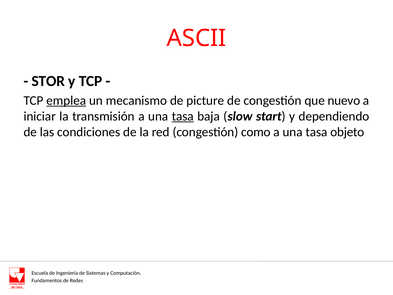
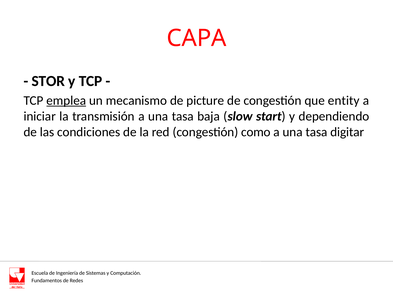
ASCII: ASCII -> CAPA
nuevo: nuevo -> entity
tasa at (183, 116) underline: present -> none
objeto: objeto -> digitar
